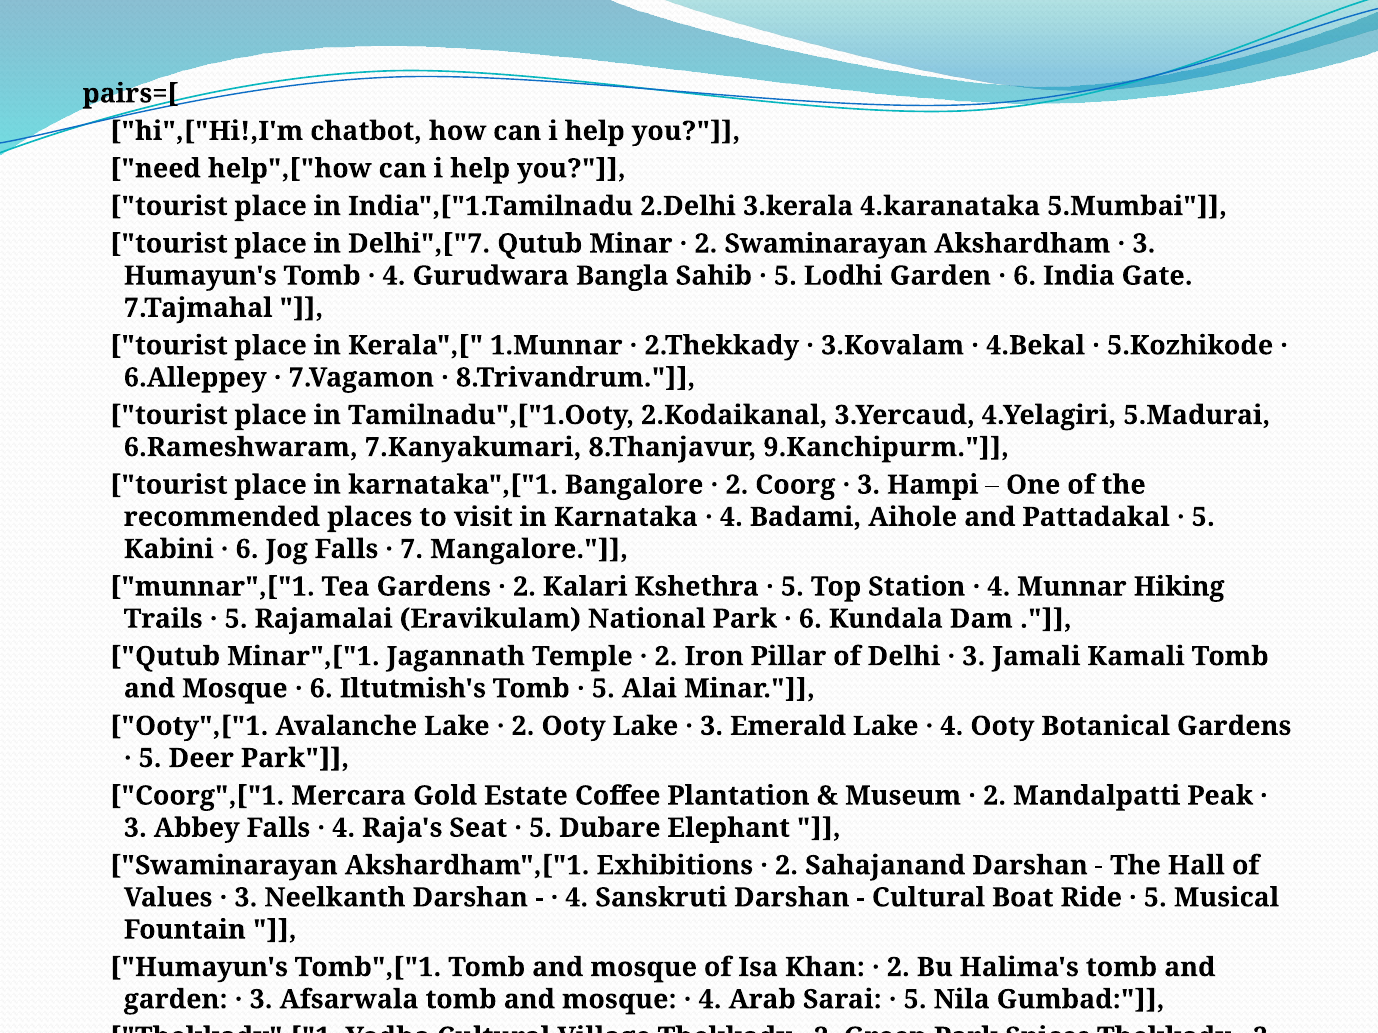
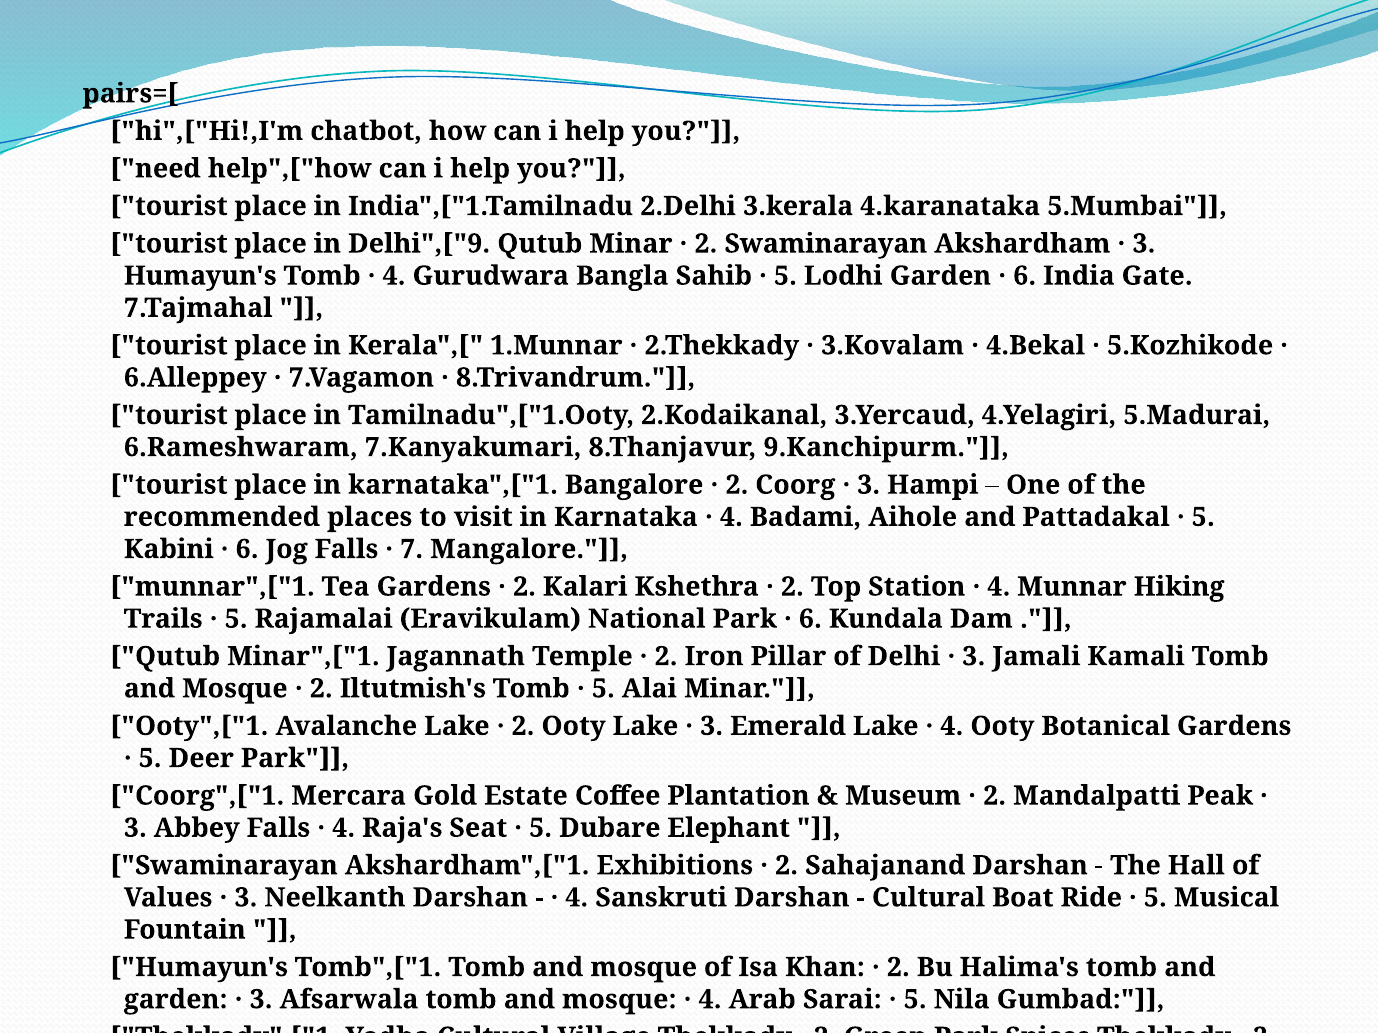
Delhi",["7: Delhi",["7 -> Delhi",["9
5 at (792, 587): 5 -> 2
6 at (321, 689): 6 -> 2
